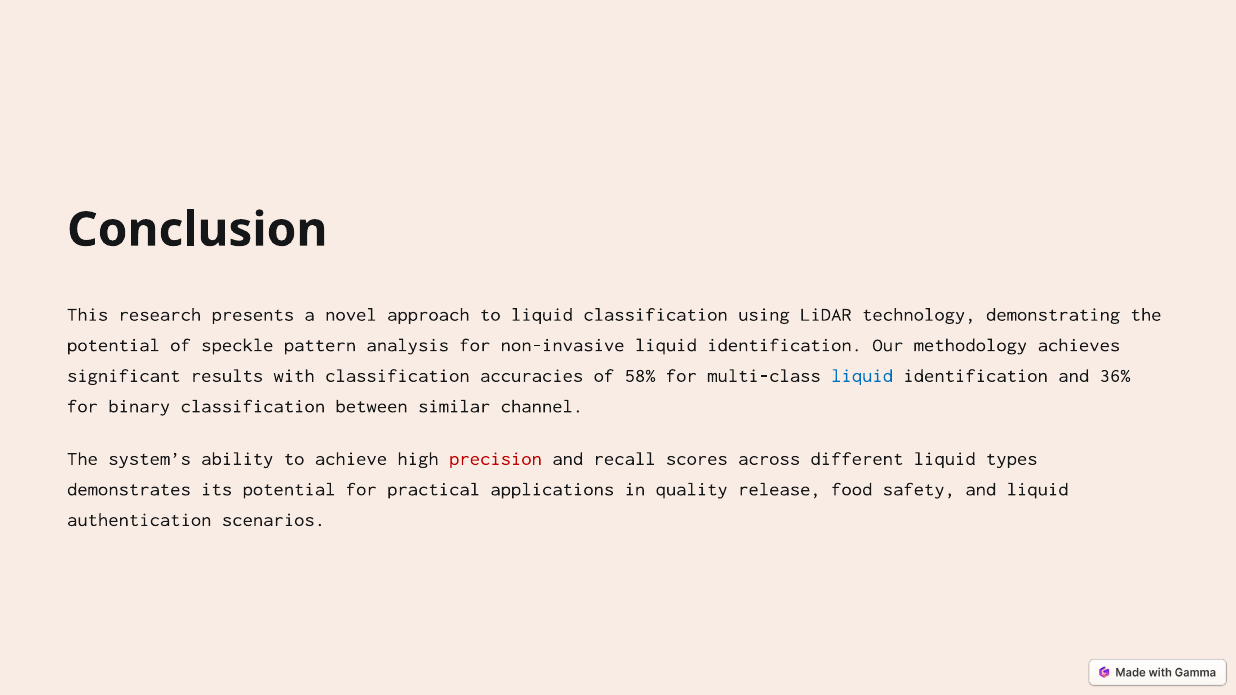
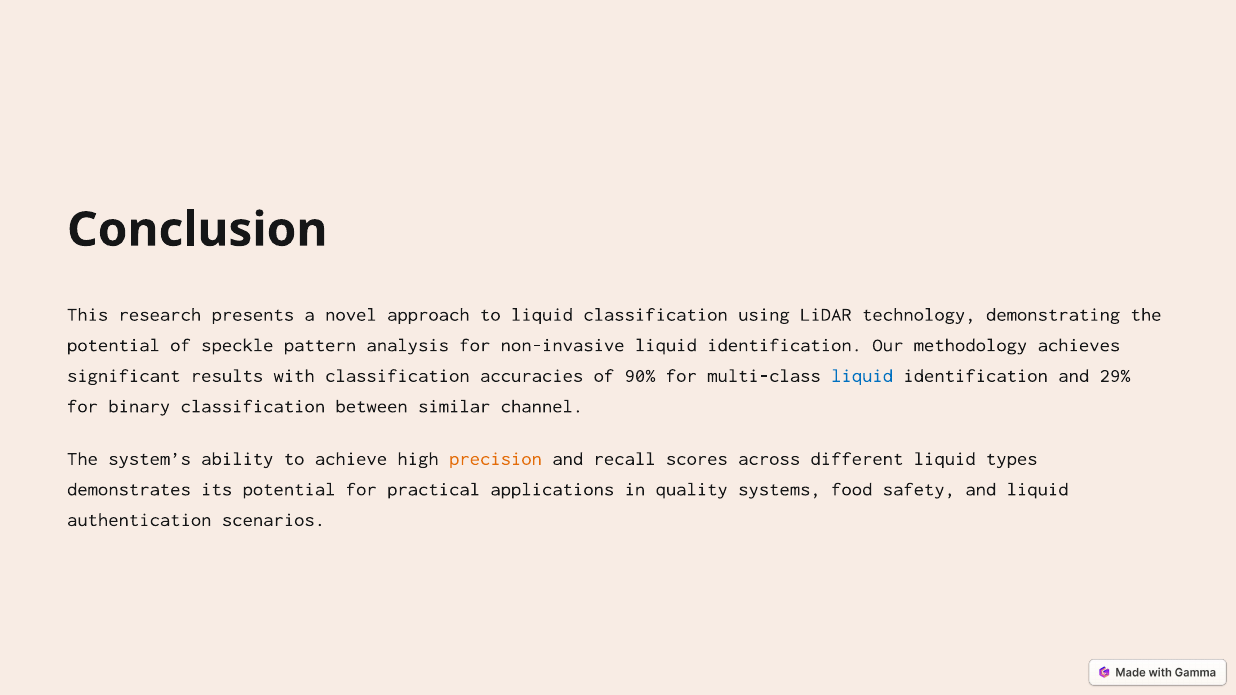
58%: 58% -> 90%
36%: 36% -> 29%
precision colour: red -> orange
release: release -> systems
